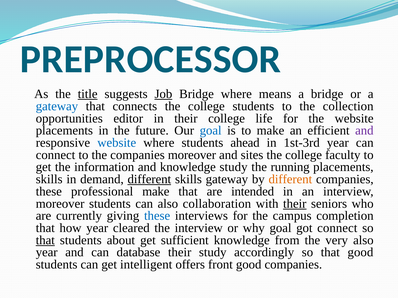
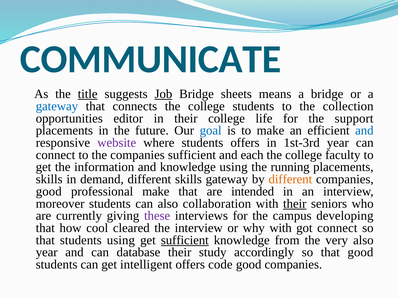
PREPROCESSOR: PREPROCESSOR -> COMMUNICATE
Bridge where: where -> sheets
the website: website -> support
and at (364, 131) colour: purple -> blue
website at (117, 143) colour: blue -> purple
students ahead: ahead -> offers
companies moreover: moreover -> sufficient
sites: sites -> each
knowledge study: study -> using
different at (149, 180) underline: present -> none
these at (49, 192): these -> good
these at (157, 216) colour: blue -> purple
completion: completion -> developing
how year: year -> cool
why goal: goal -> with
that at (45, 240) underline: present -> none
students about: about -> using
sufficient at (185, 240) underline: none -> present
front: front -> code
